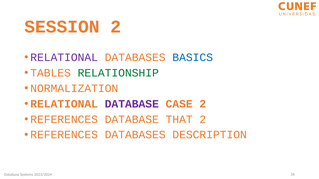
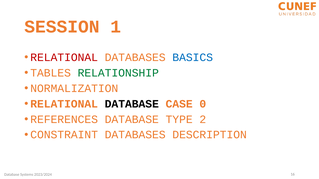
SESSION 2: 2 -> 1
RELATIONAL at (64, 57) colour: purple -> red
DATABASE at (132, 104) colour: purple -> black
CASE 2: 2 -> 0
THAT: THAT -> TYPE
REFERENCES at (64, 135): REFERENCES -> CONSTRAINT
